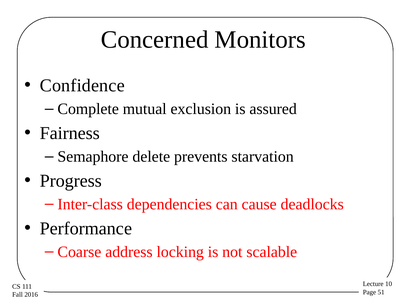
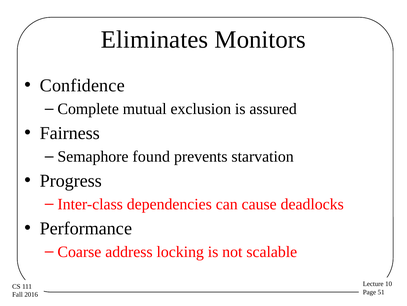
Concerned: Concerned -> Eliminates
delete: delete -> found
